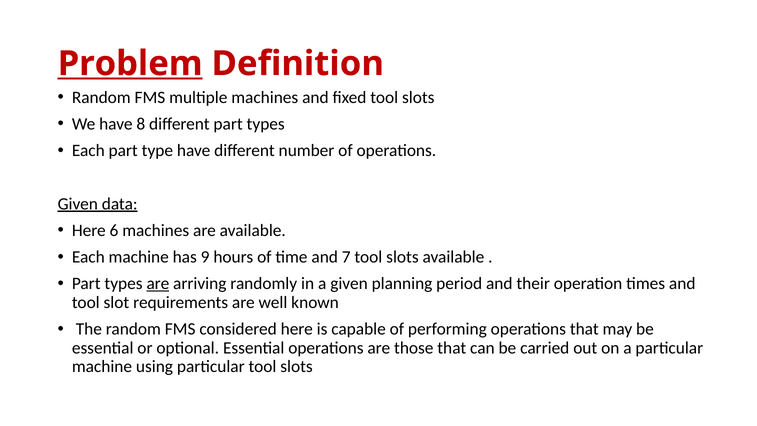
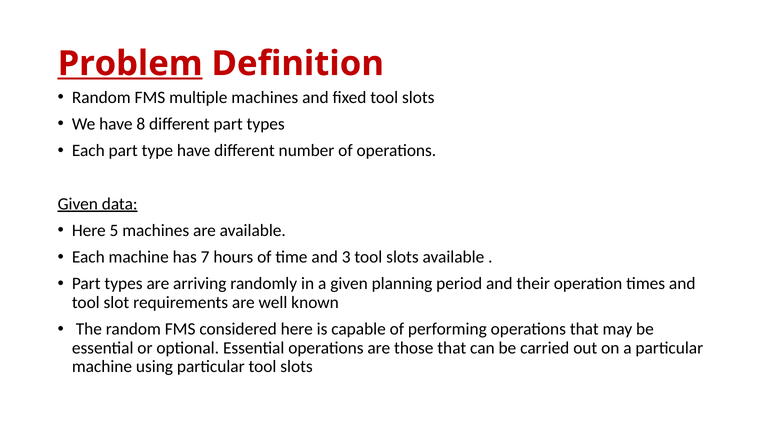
6: 6 -> 5
9: 9 -> 7
7: 7 -> 3
are at (158, 284) underline: present -> none
